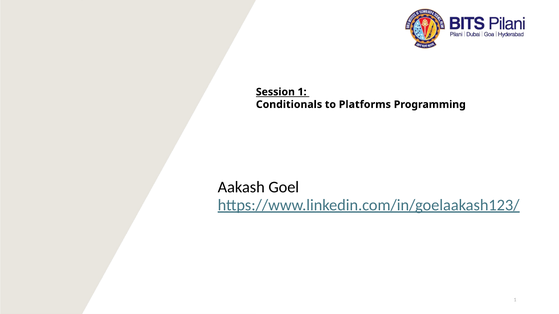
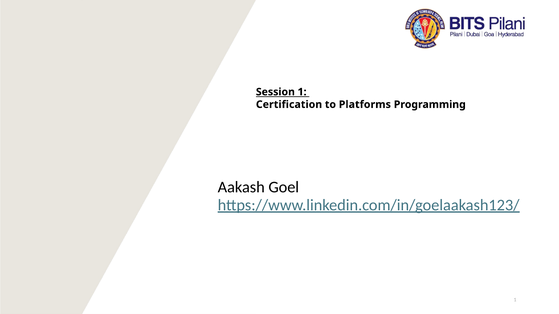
Conditionals: Conditionals -> Certification
